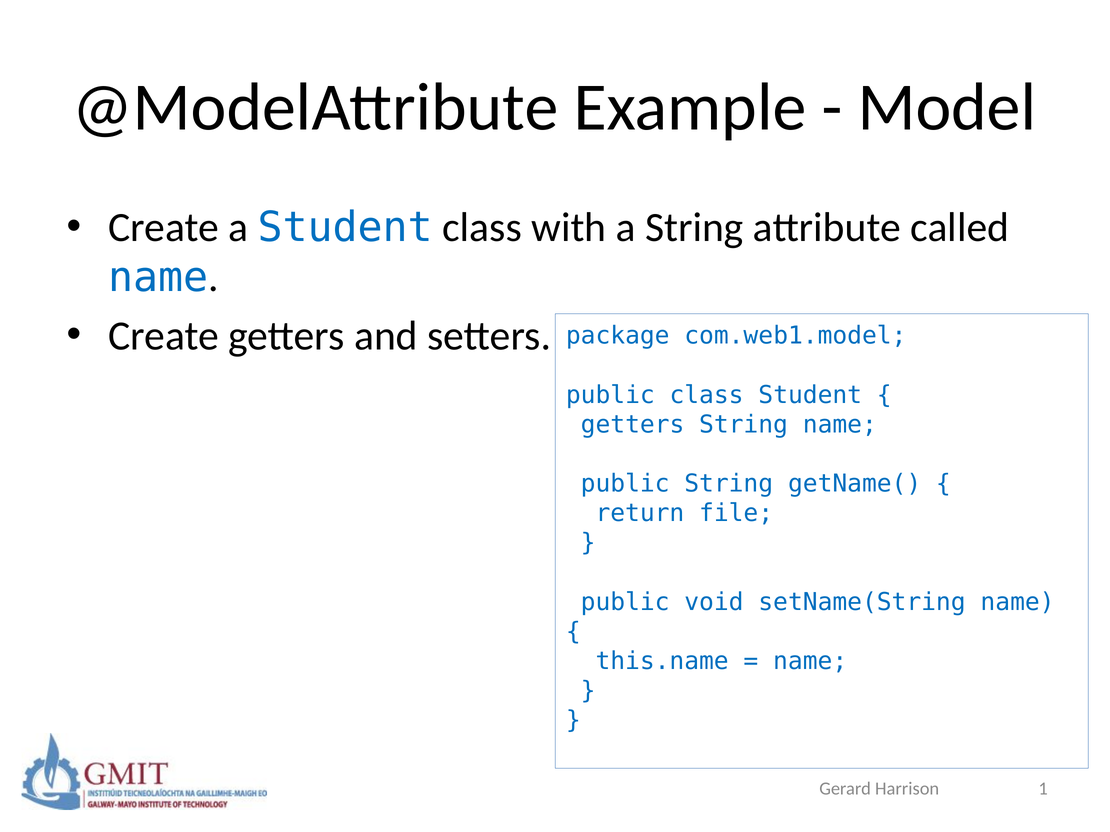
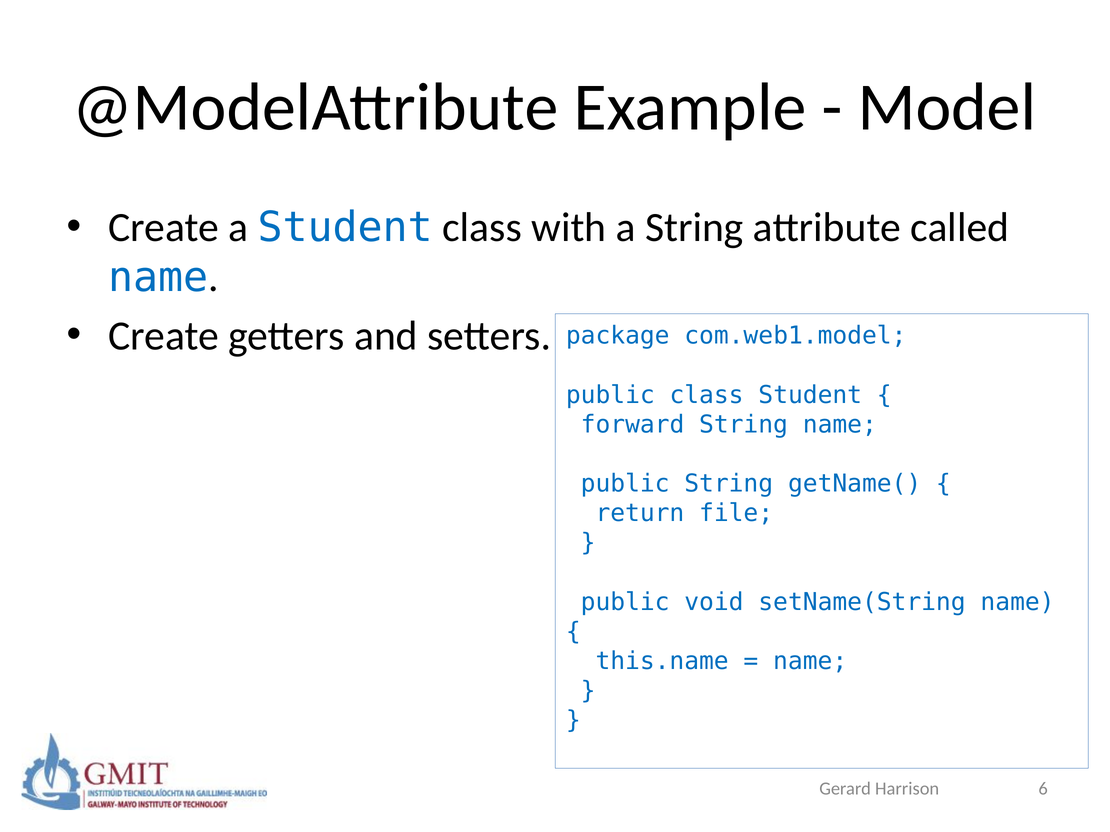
getters at (633, 425): getters -> forward
1: 1 -> 6
